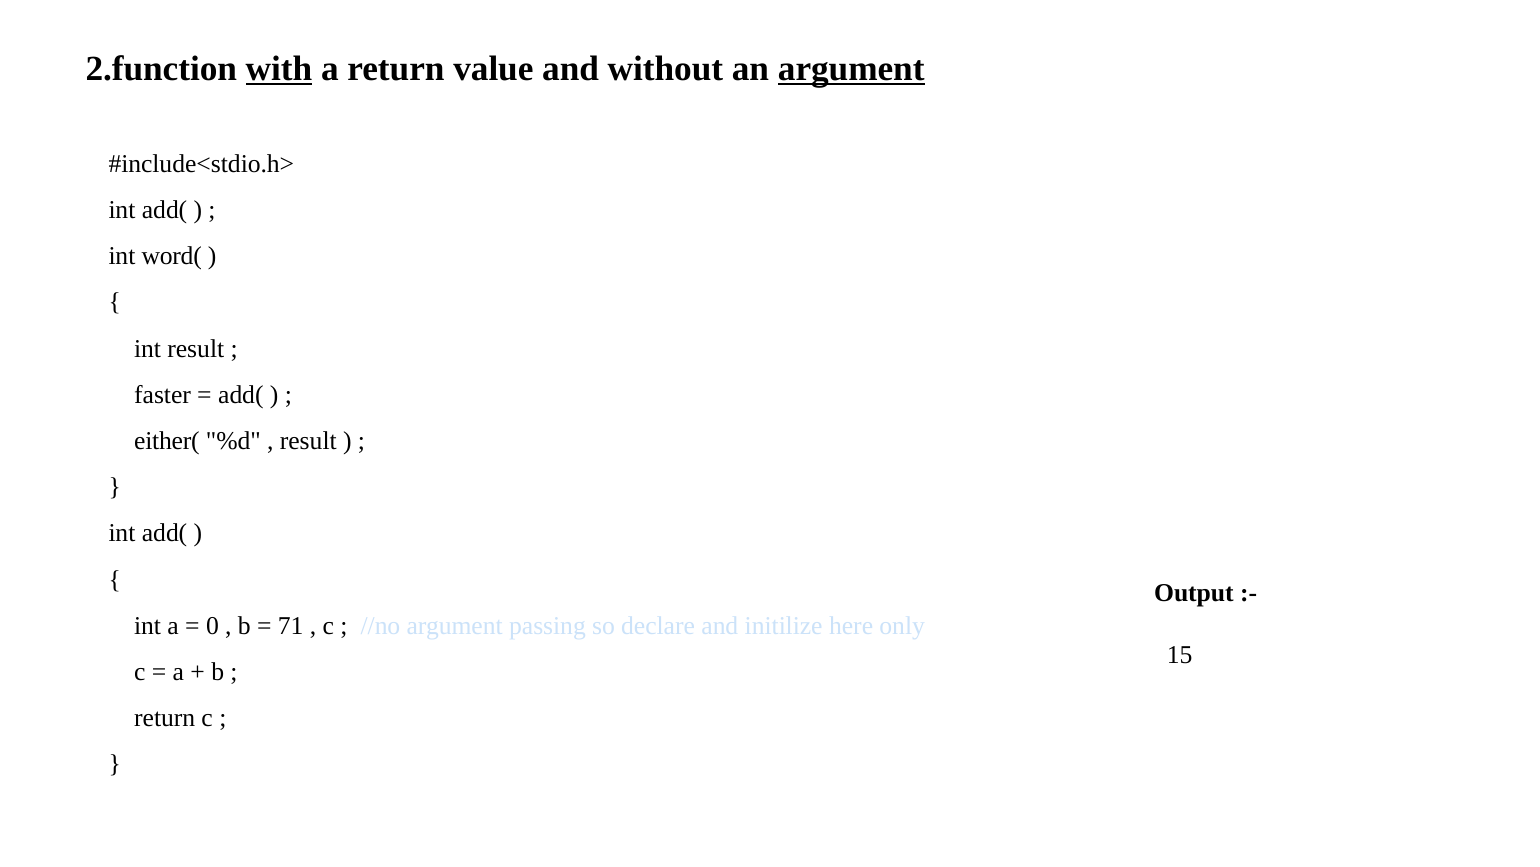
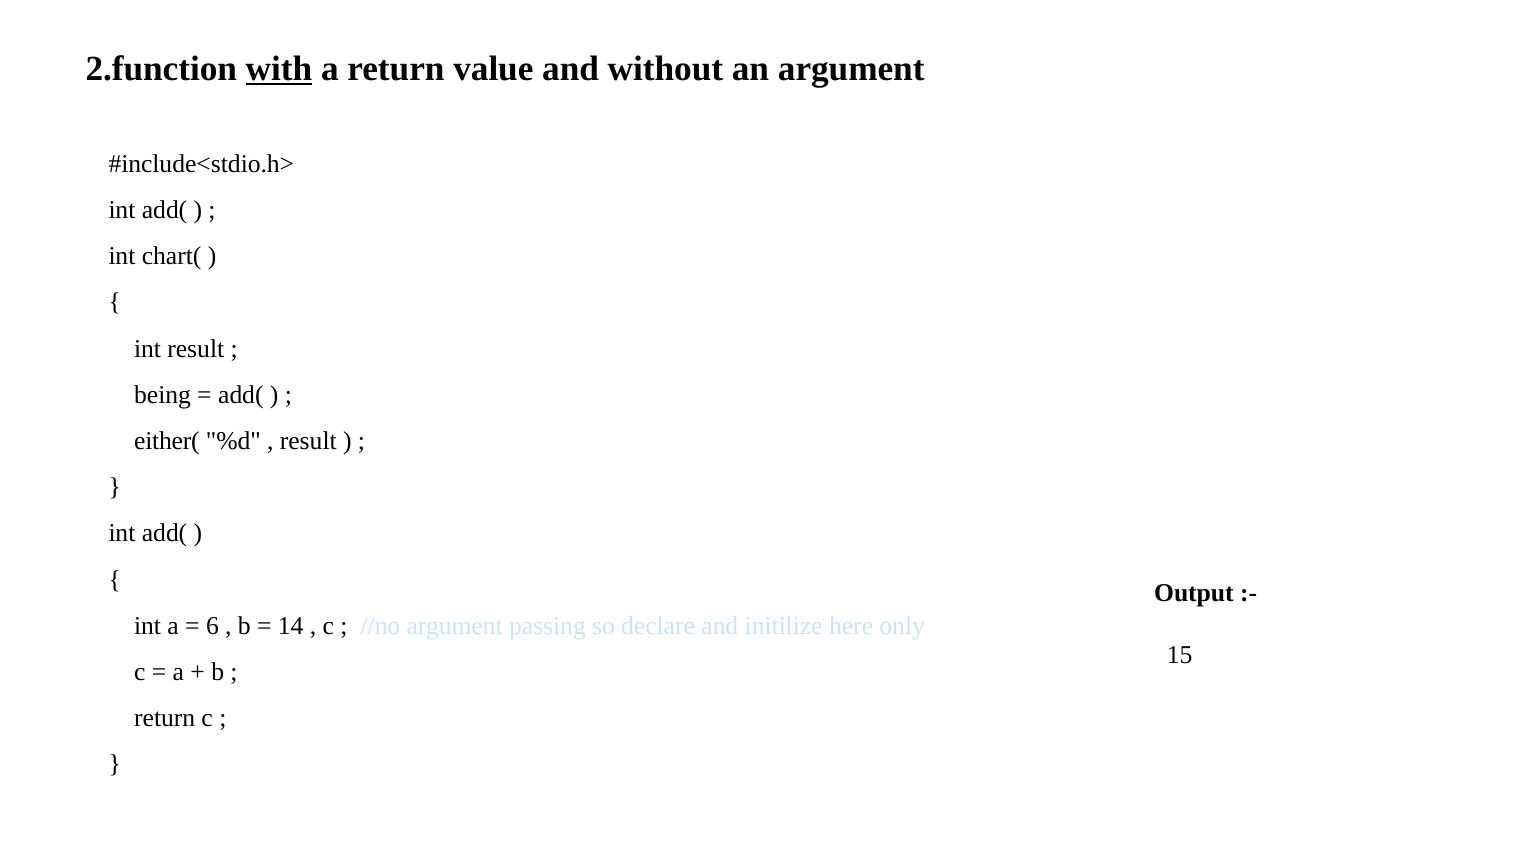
argument at (851, 69) underline: present -> none
word(: word( -> chart(
faster: faster -> being
0: 0 -> 6
71: 71 -> 14
